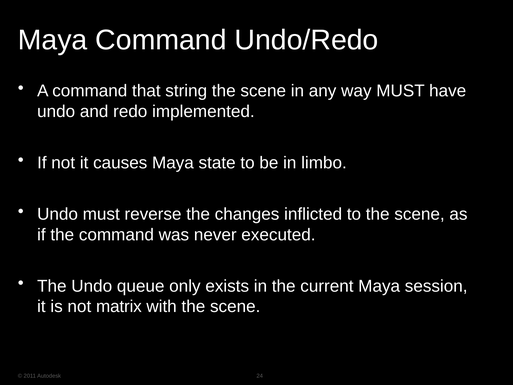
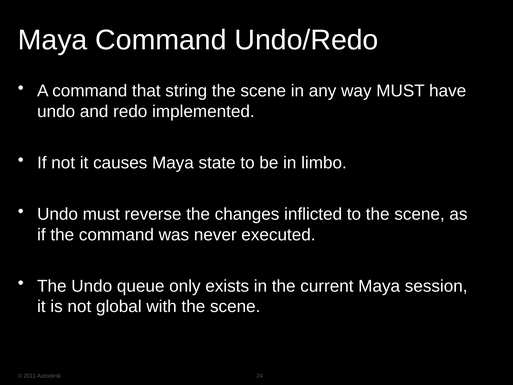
matrix: matrix -> global
